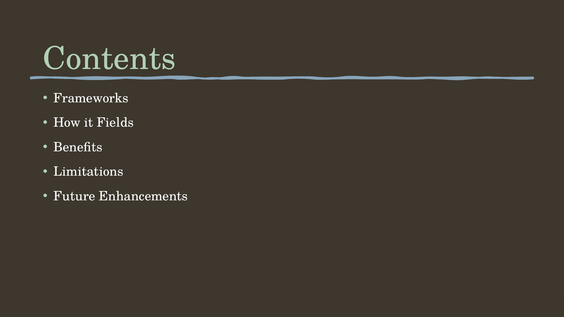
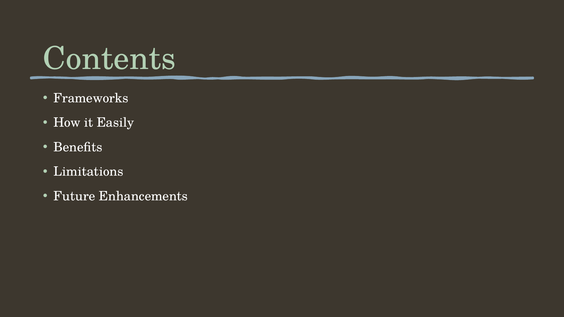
Fields: Fields -> Easily
